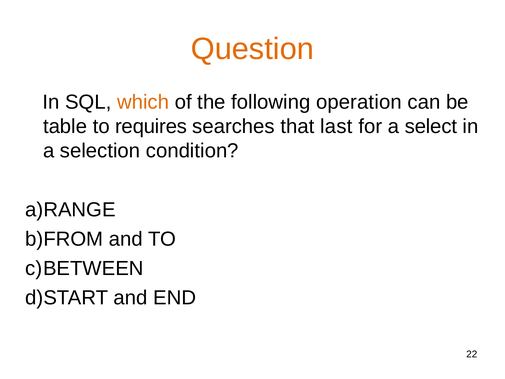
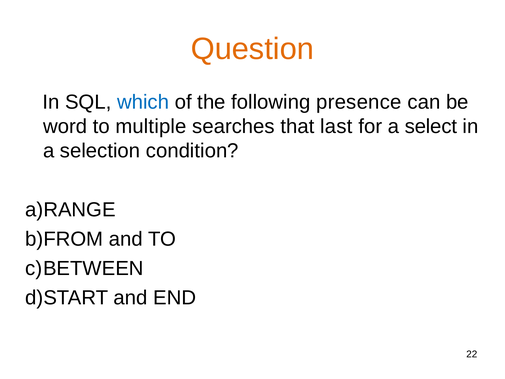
which colour: orange -> blue
operation: operation -> presence
table: table -> word
requires: requires -> multiple
